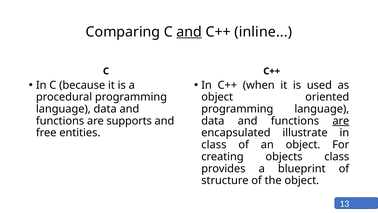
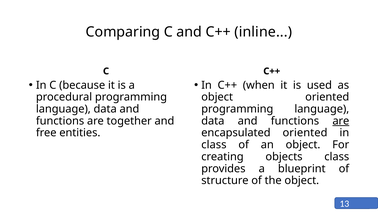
and at (189, 32) underline: present -> none
supports: supports -> together
encapsulated illustrate: illustrate -> oriented
